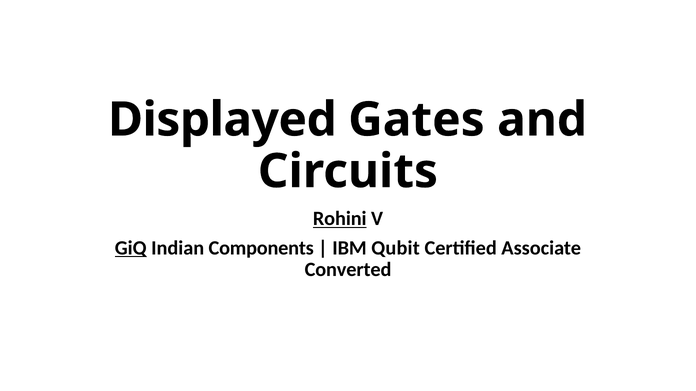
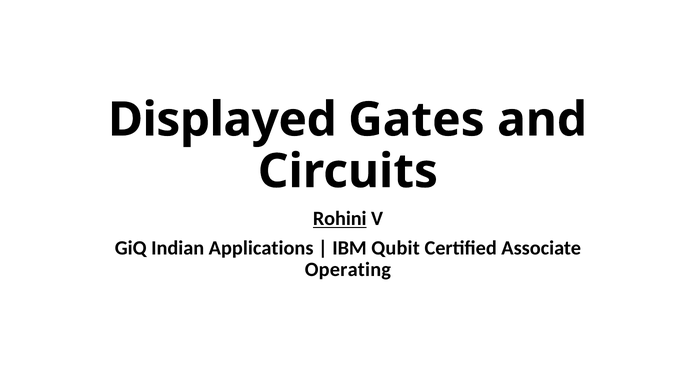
GiQ underline: present -> none
Components: Components -> Applications
Converted: Converted -> Operating
